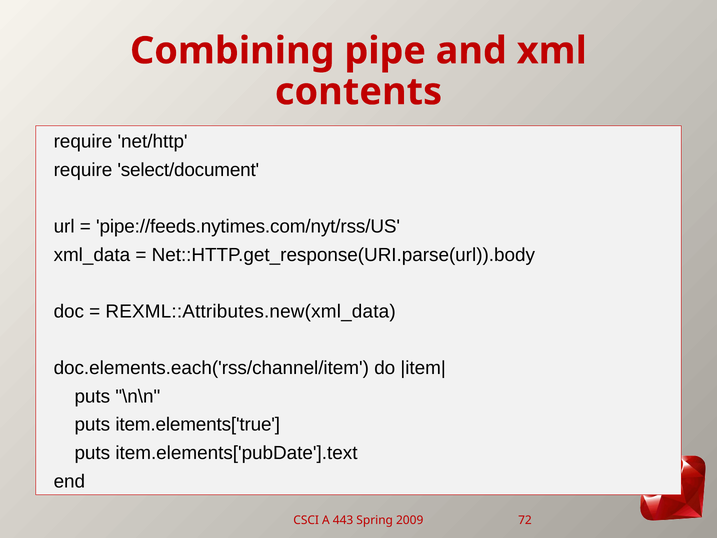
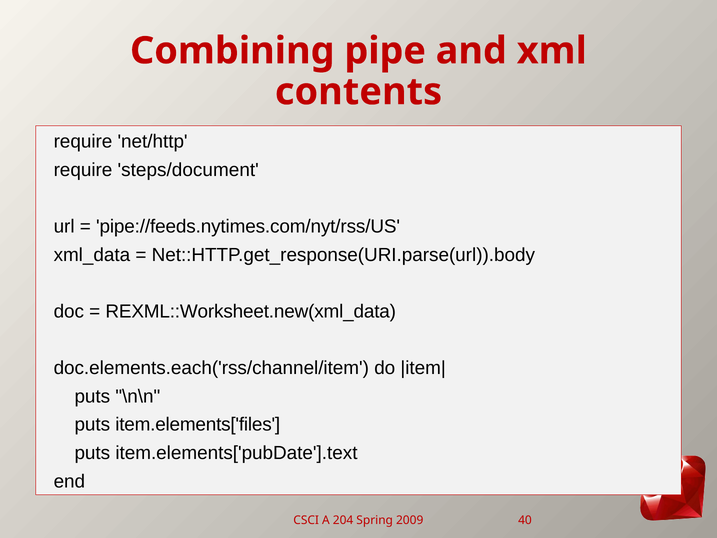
select/document: select/document -> steps/document
REXML::Attributes.new(xml_data: REXML::Attributes.new(xml_data -> REXML::Worksheet.new(xml_data
item.elements['true: item.elements['true -> item.elements['files
443: 443 -> 204
72: 72 -> 40
